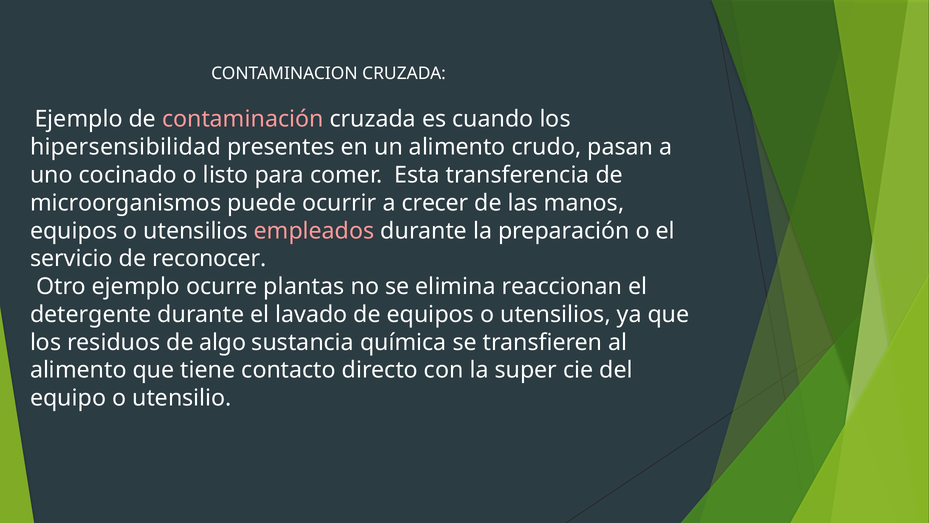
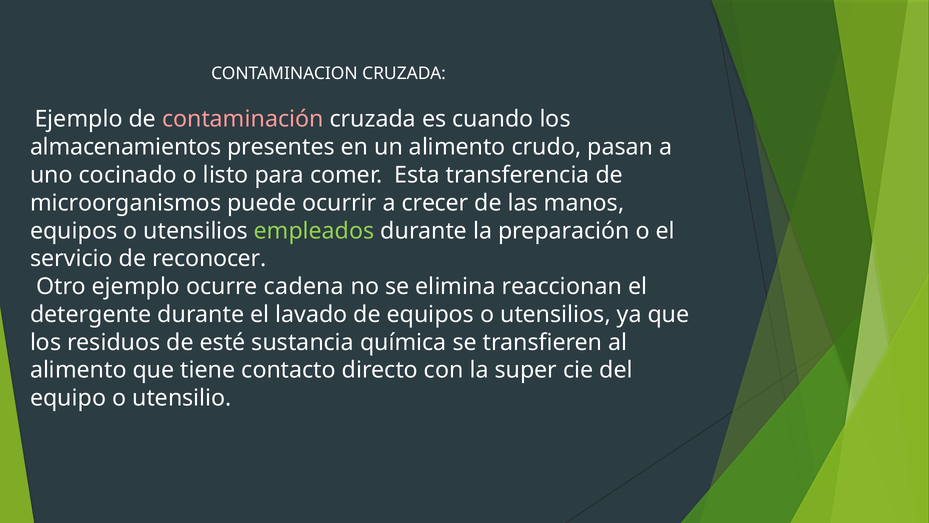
hipersensibilidad: hipersensibilidad -> almacenamientos
empleados colour: pink -> light green
plantas: plantas -> cadena
algo: algo -> esté
